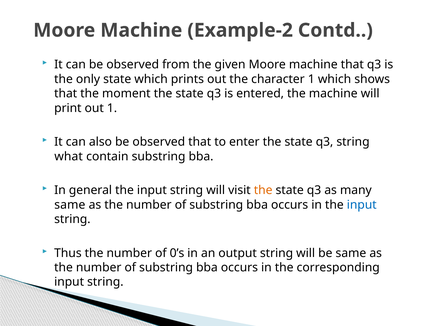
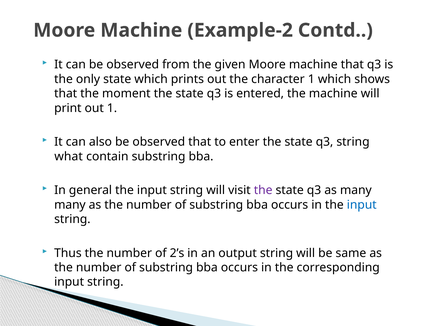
the at (263, 190) colour: orange -> purple
same at (70, 204): same -> many
0’s: 0’s -> 2’s
